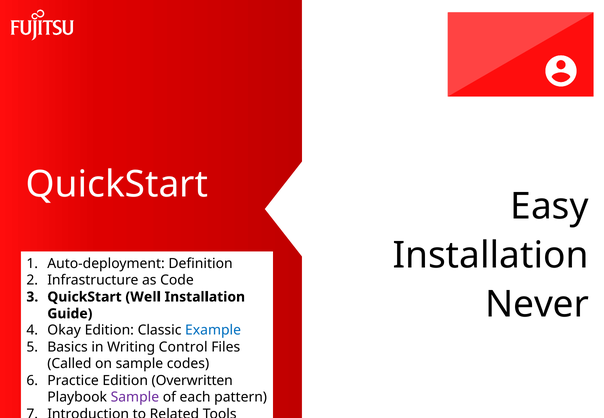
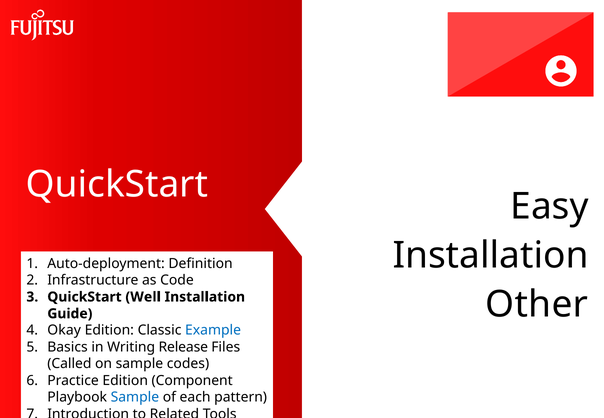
Never: Never -> Other
Control: Control -> Release
Overwritten: Overwritten -> Component
Sample at (135, 397) colour: purple -> blue
